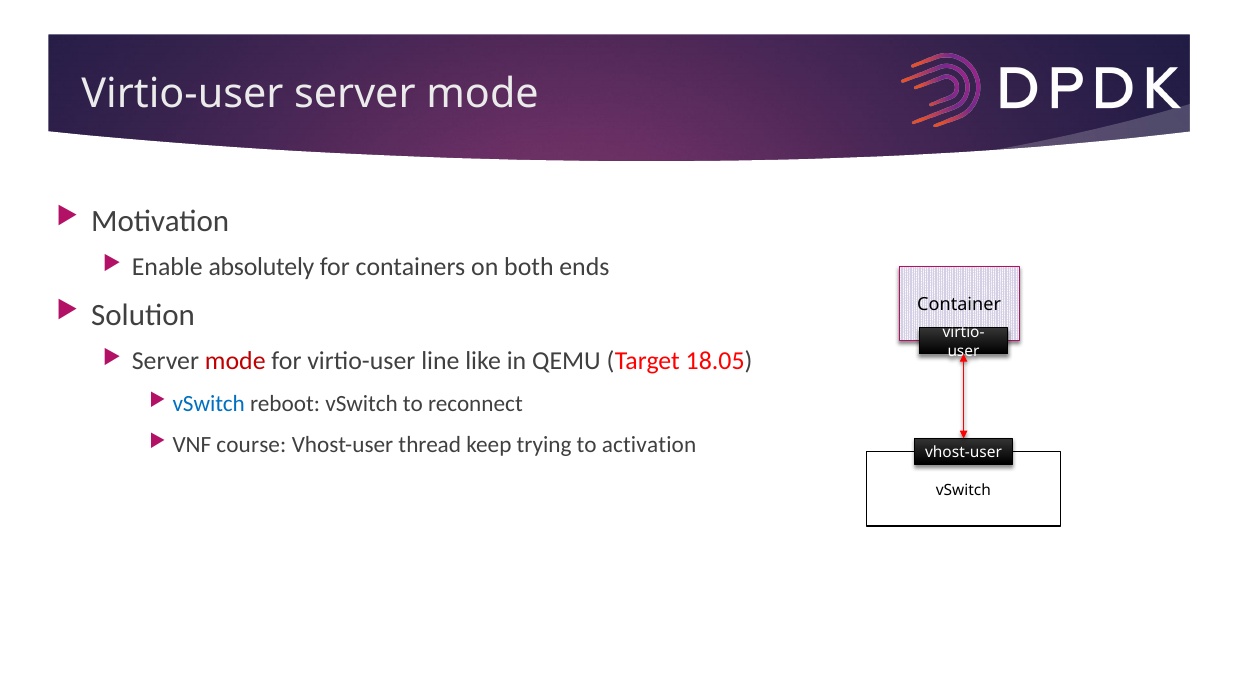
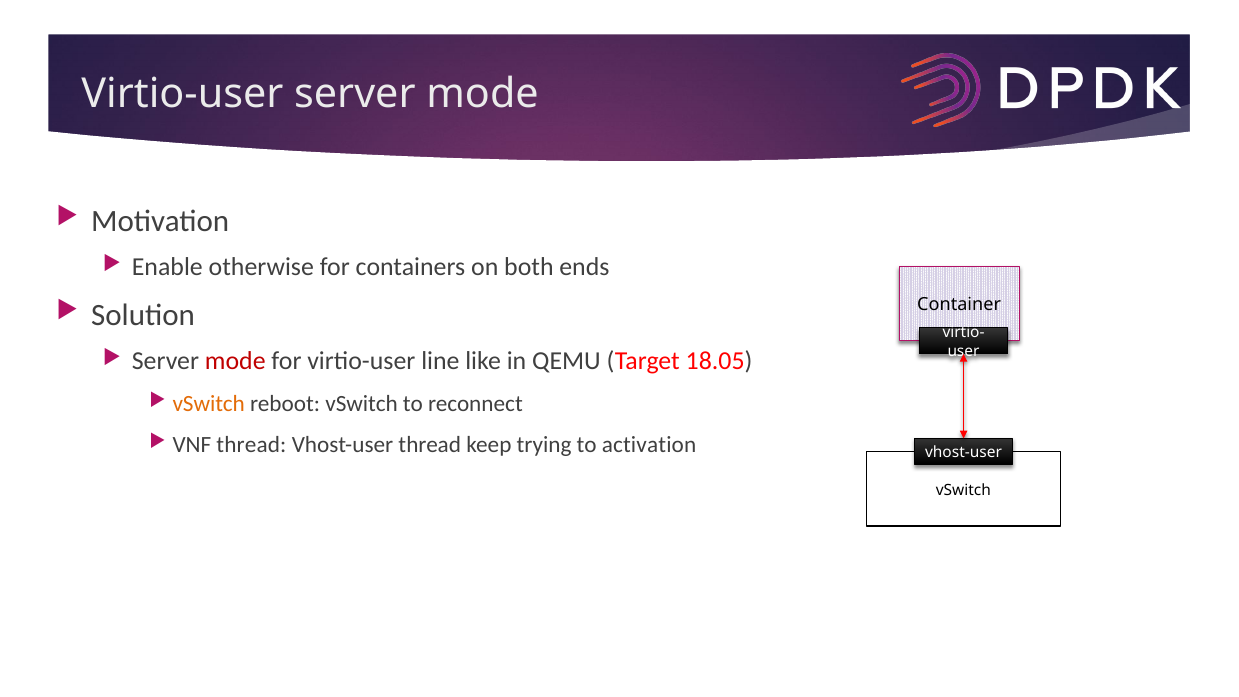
absolutely: absolutely -> otherwise
vSwitch at (209, 404) colour: blue -> orange
VNF course: course -> thread
